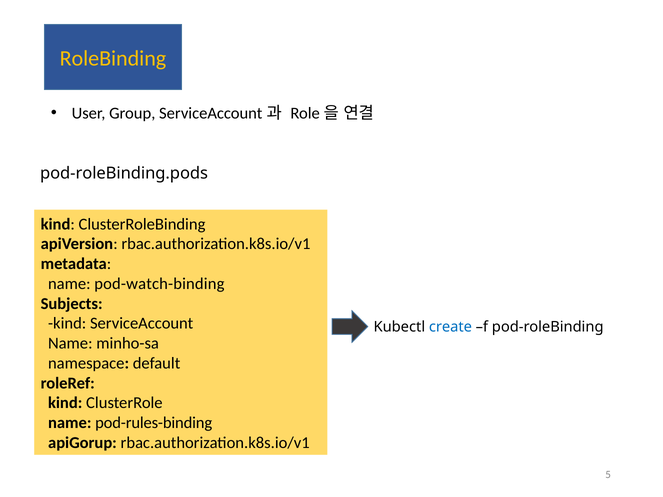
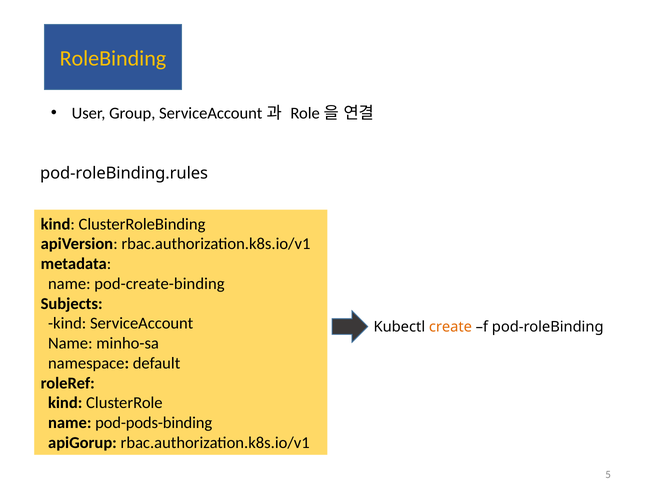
pod-roleBinding.pods: pod-roleBinding.pods -> pod-roleBinding.rules
pod-watch-binding: pod-watch-binding -> pod-create-binding
create colour: blue -> orange
pod-rules-binding: pod-rules-binding -> pod-pods-binding
